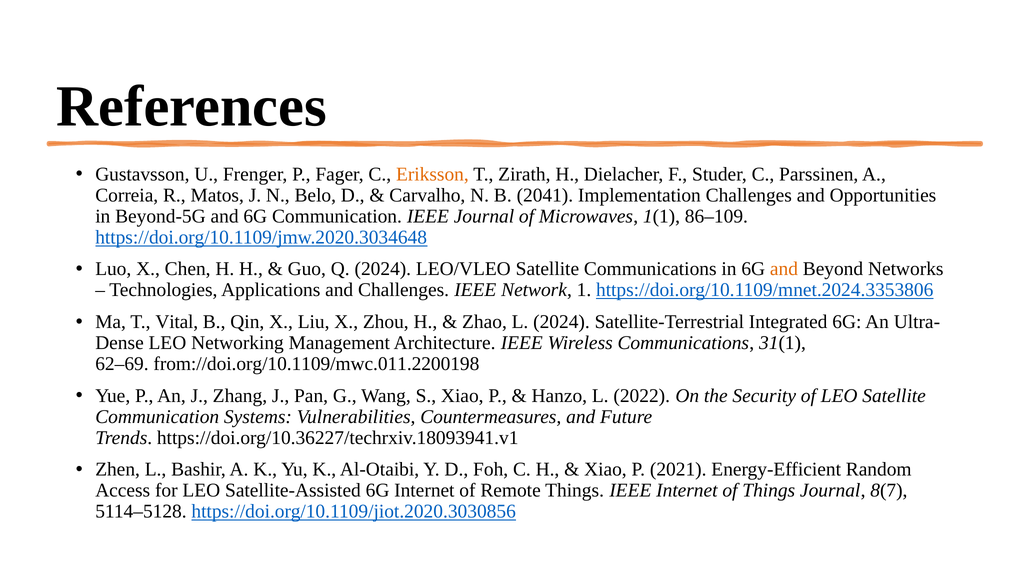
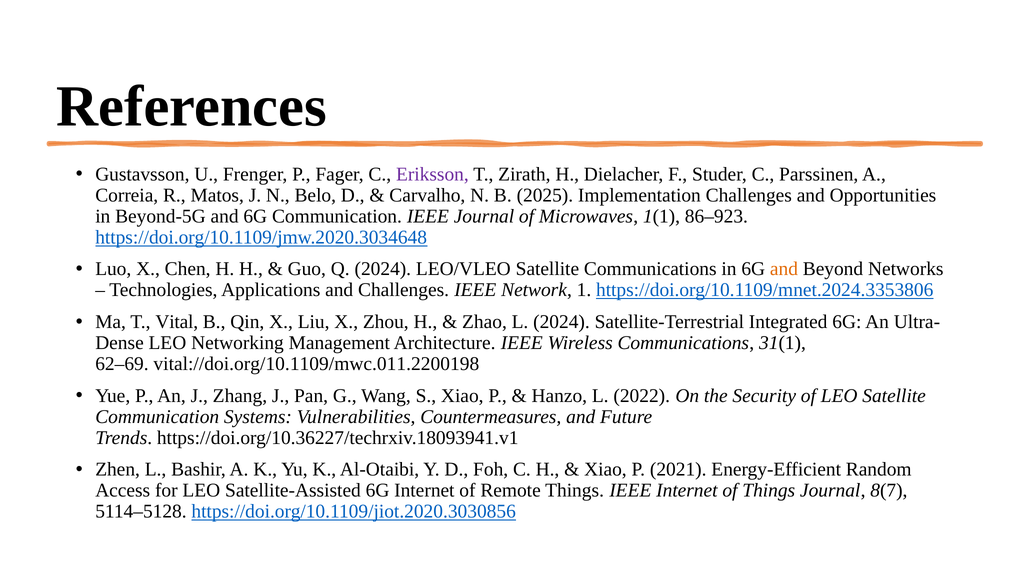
Eriksson colour: orange -> purple
2041: 2041 -> 2025
86–109: 86–109 -> 86–923
from://doi.org/10.1109/mwc.011.2200198: from://doi.org/10.1109/mwc.011.2200198 -> vital://doi.org/10.1109/mwc.011.2200198
